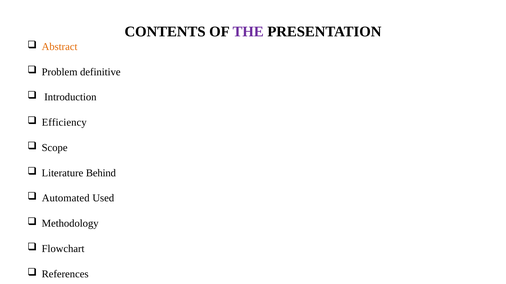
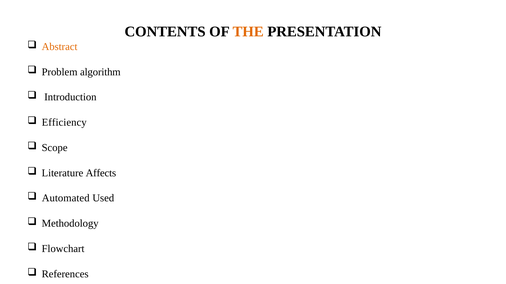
THE colour: purple -> orange
definitive: definitive -> algorithm
Behind: Behind -> Affects
